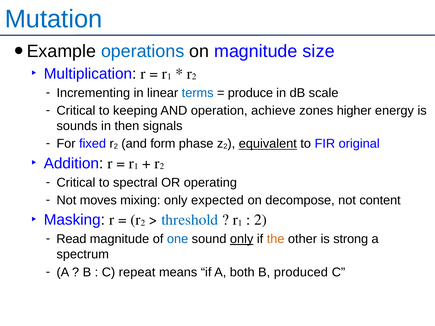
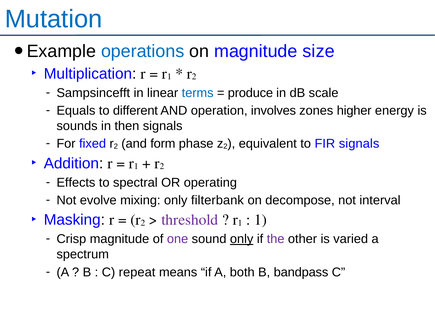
Incrementing: Incrementing -> Sampsincefft
Critical at (76, 111): Critical -> Equals
keeping: keeping -> different
achieve: achieve -> involves
equivalent underline: present -> none
FIR original: original -> signals
Critical at (76, 183): Critical -> Effects
moves: moves -> evolve
expected: expected -> filterbank
content: content -> interval
threshold colour: blue -> purple
2 at (260, 220): 2 -> 1
Read: Read -> Crisp
one colour: blue -> purple
the colour: orange -> purple
strong: strong -> varied
produced: produced -> bandpass
